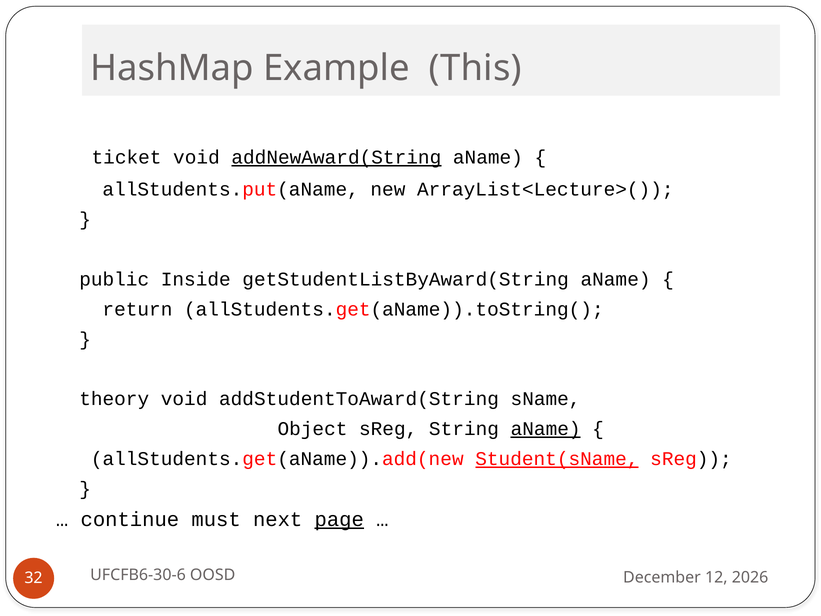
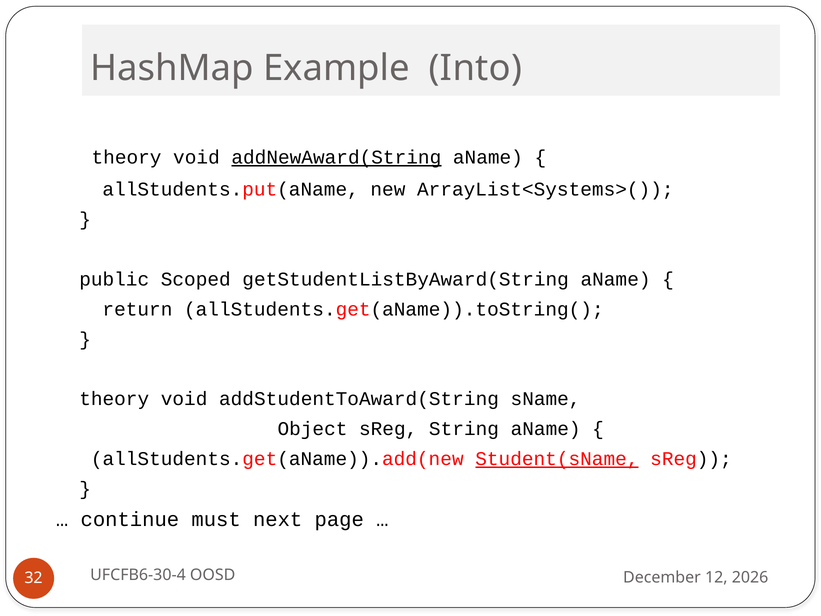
This: This -> Into
ticket at (127, 157): ticket -> theory
ArrayList<Lecture>(: ArrayList<Lecture>( -> ArrayList<Systems>(
Inside: Inside -> Scoped
aName at (546, 429) underline: present -> none
page underline: present -> none
UFCFB6-30-6: UFCFB6-30-6 -> UFCFB6-30-4
